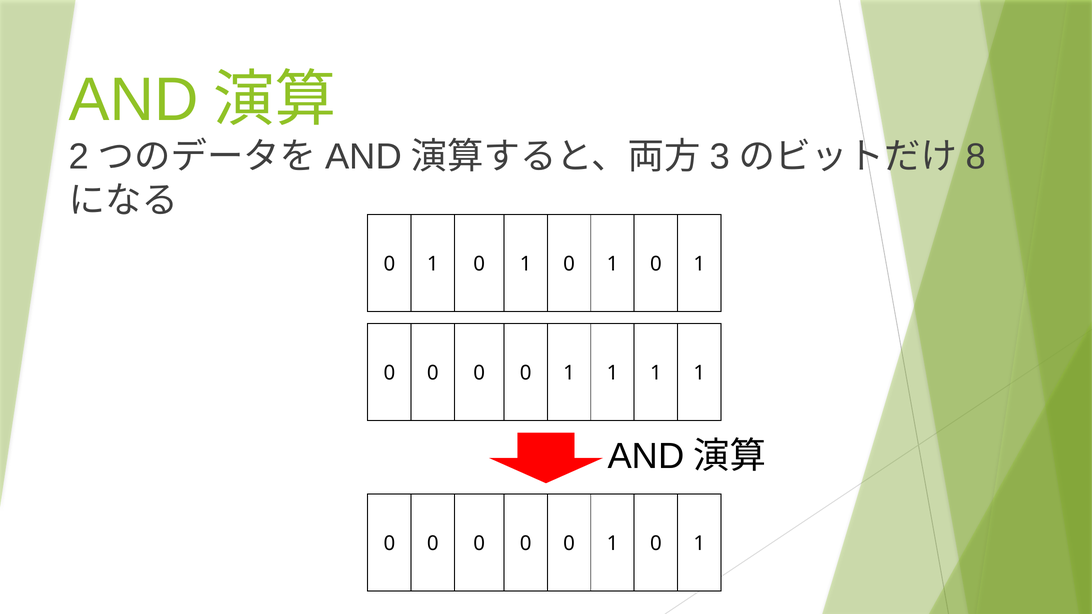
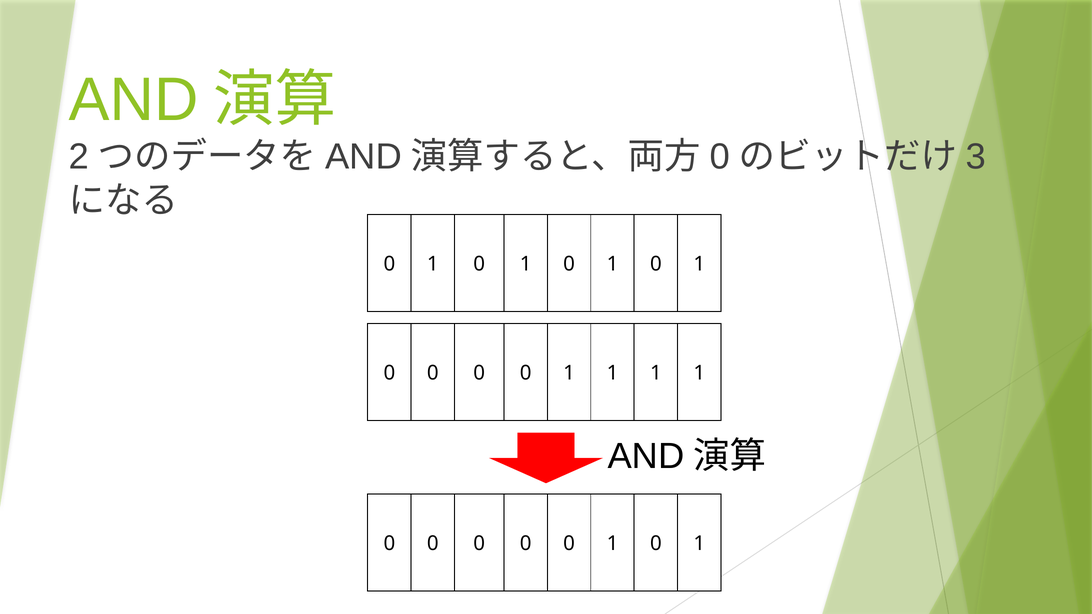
3 at (720, 157): 3 -> 0
8: 8 -> 3
